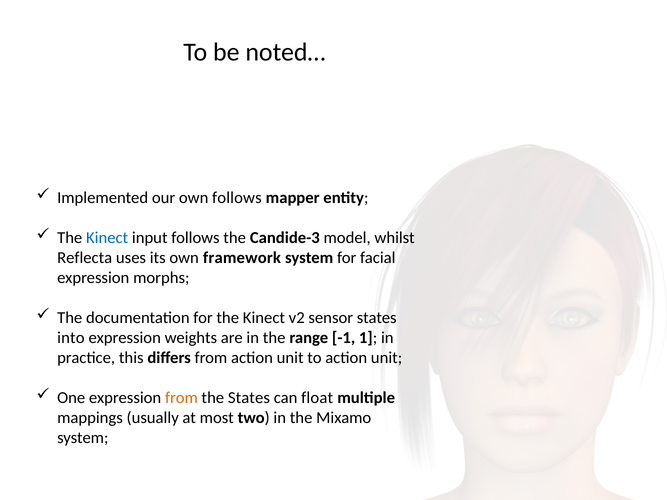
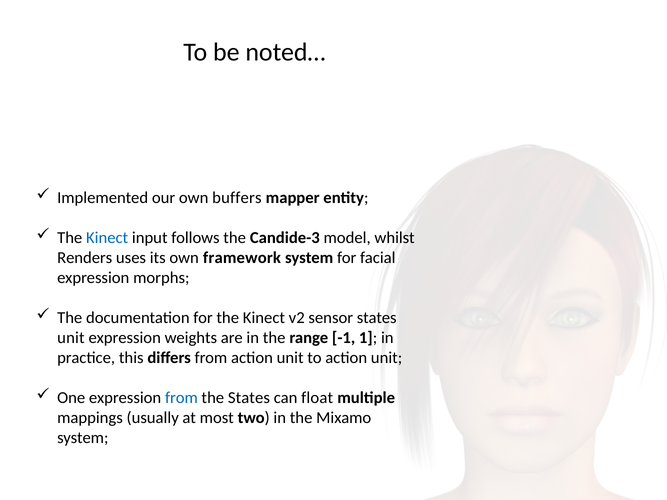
own follows: follows -> buffers
Reflecta: Reflecta -> Renders
into at (71, 338): into -> unit
from at (181, 398) colour: orange -> blue
